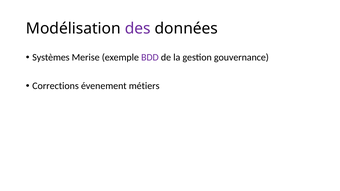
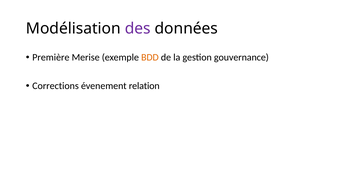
Systèmes: Systèmes -> Première
BDD colour: purple -> orange
métiers: métiers -> relation
